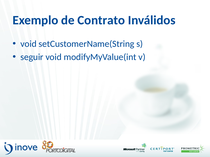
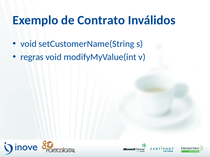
seguir: seguir -> regras
